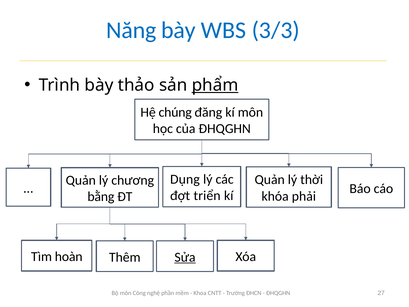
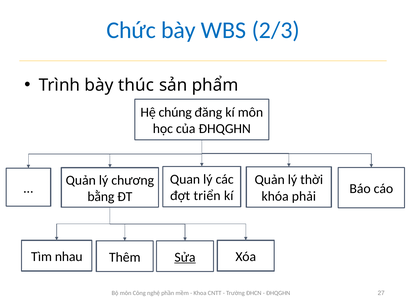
Năng: Năng -> Chức
3/3: 3/3 -> 2/3
thảo: thảo -> thúc
phẩm underline: present -> none
Dụng: Dụng -> Quan
hoàn: hoàn -> nhau
